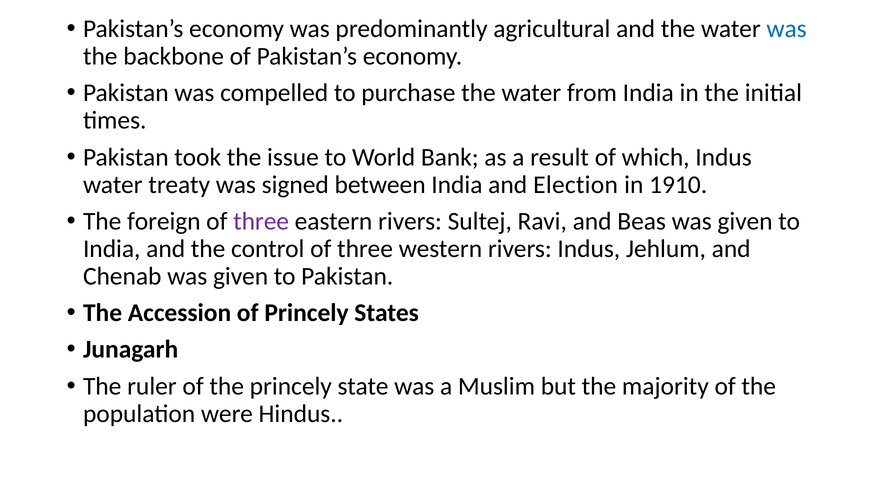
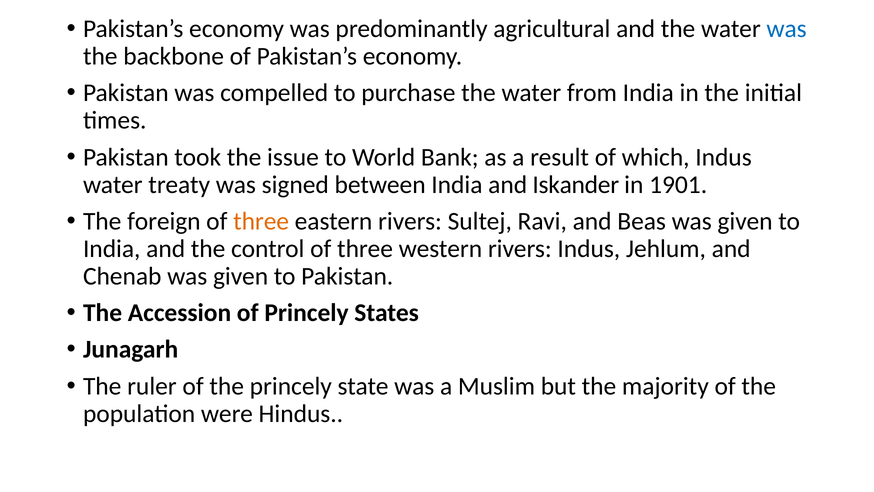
Election: Election -> Iskander
1910: 1910 -> 1901
three at (261, 221) colour: purple -> orange
